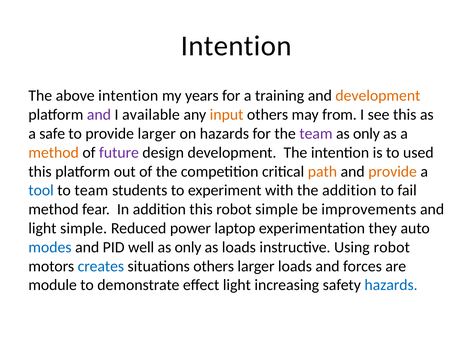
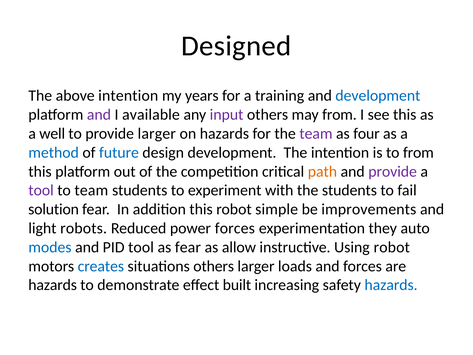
Intention at (236, 46): Intention -> Designed
development at (378, 96) colour: orange -> blue
input colour: orange -> purple
safe: safe -> well
only at (366, 134): only -> four
method at (54, 152) colour: orange -> blue
future colour: purple -> blue
to used: used -> from
provide at (393, 171) colour: orange -> purple
tool at (41, 190) colour: blue -> purple
the addition: addition -> students
method at (54, 209): method -> solution
light simple: simple -> robots
power laptop: laptop -> forces
PID well: well -> tool
only at (188, 247): only -> fear
as loads: loads -> allow
module at (53, 285): module -> hazards
effect light: light -> built
